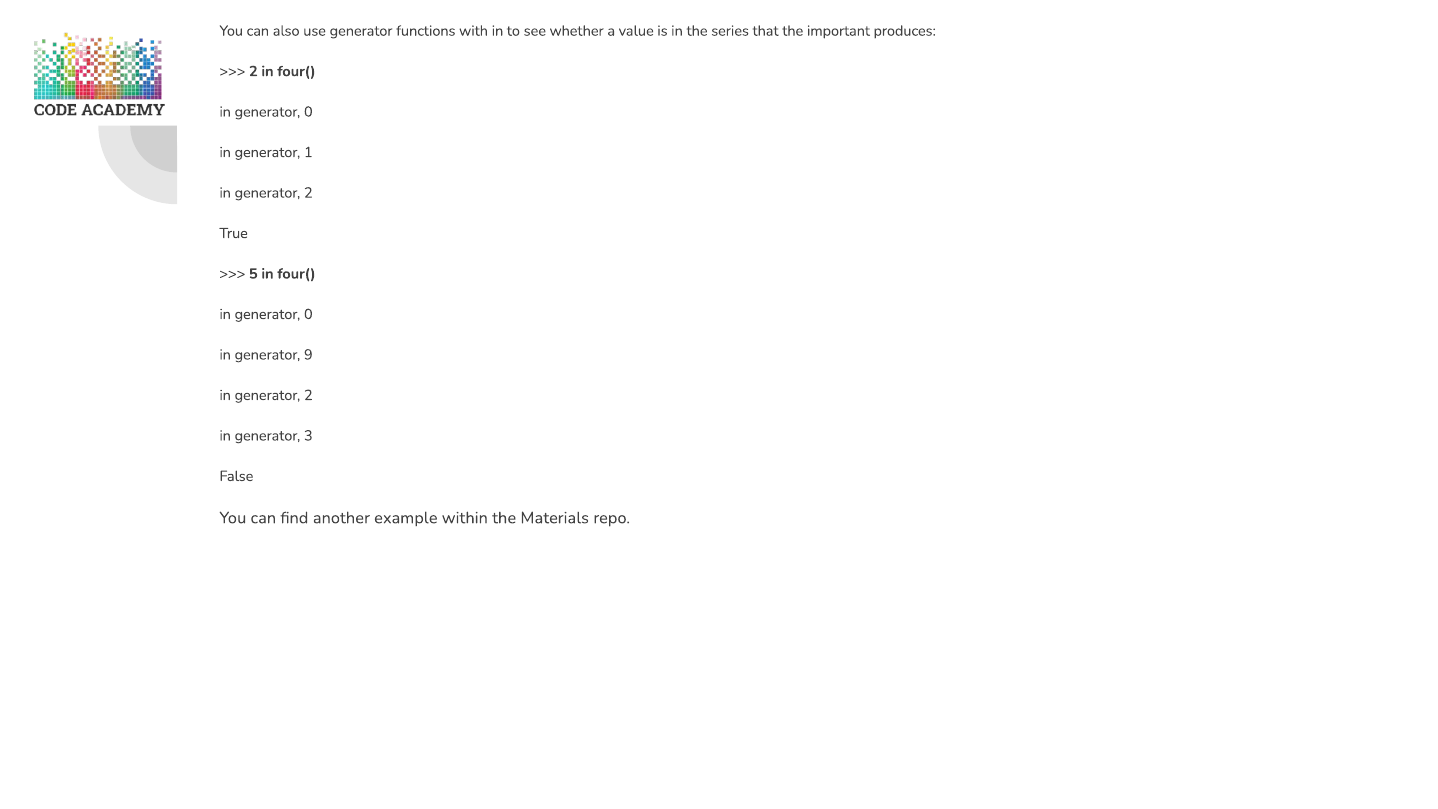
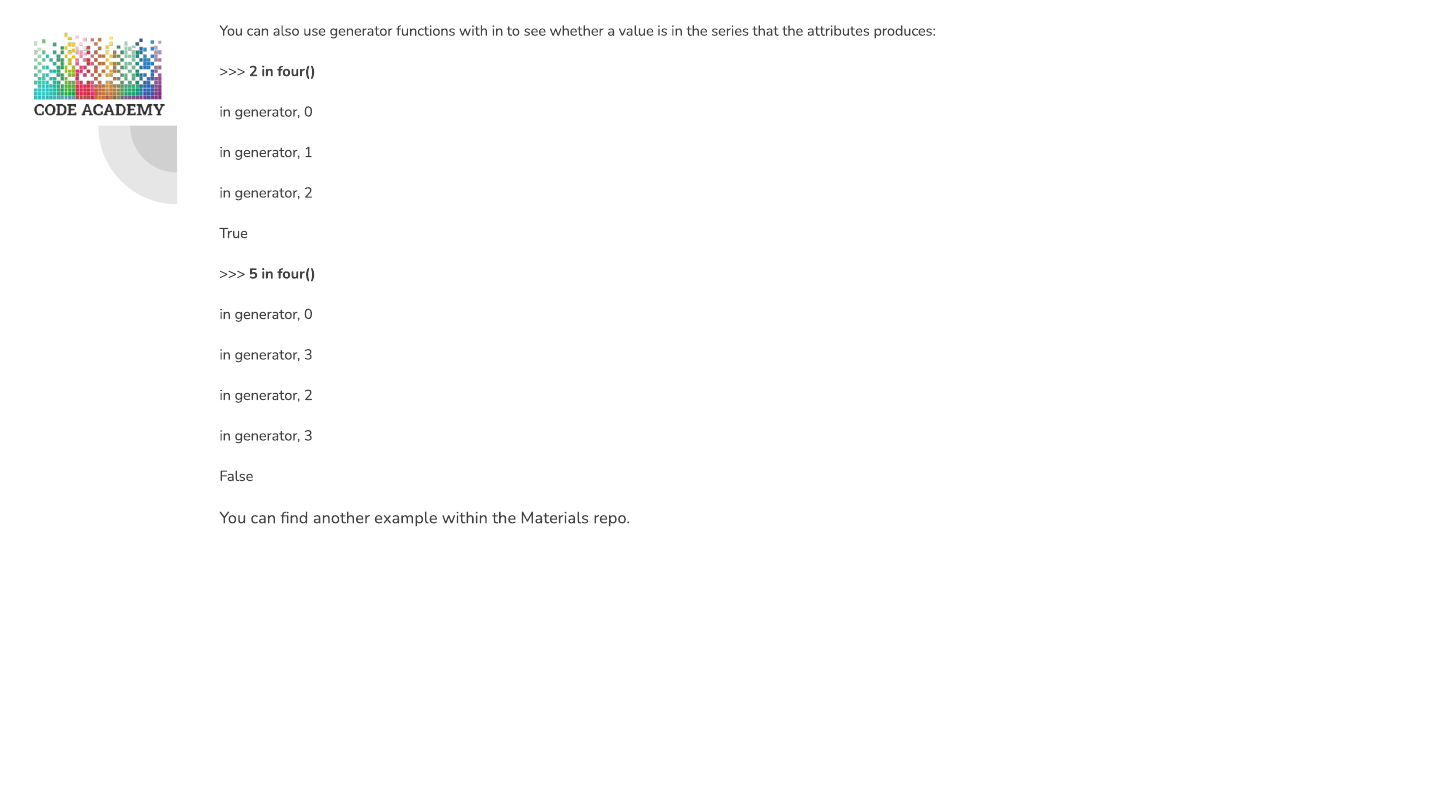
important: important -> attributes
9 at (308, 355): 9 -> 3
